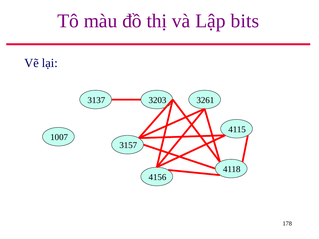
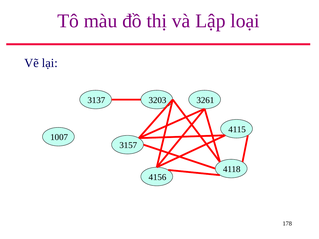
bits: bits -> loại
